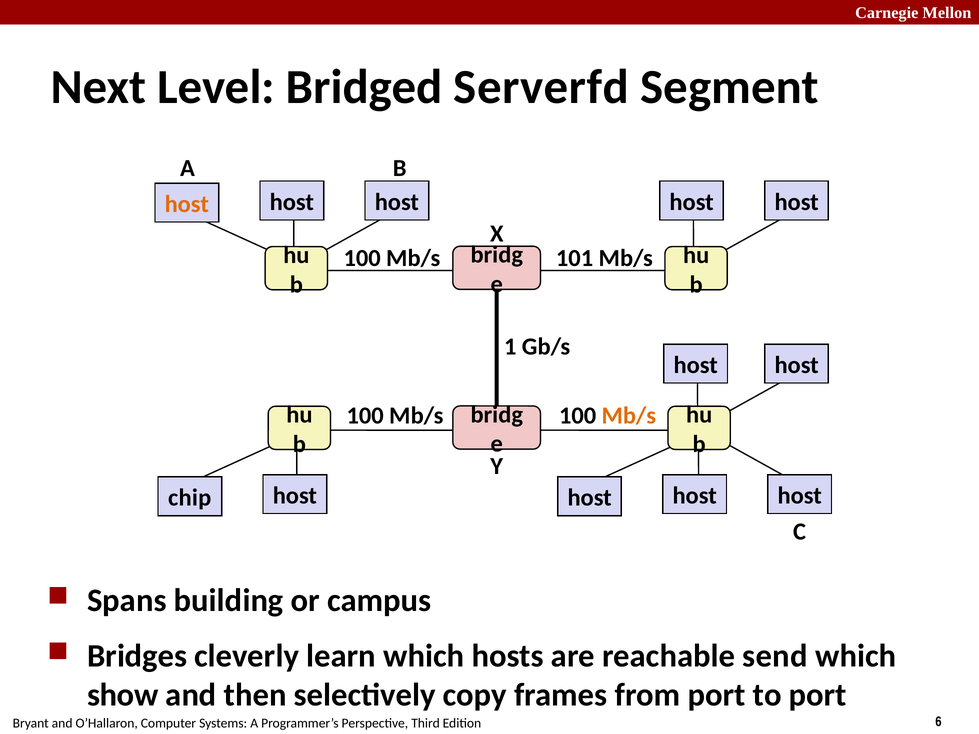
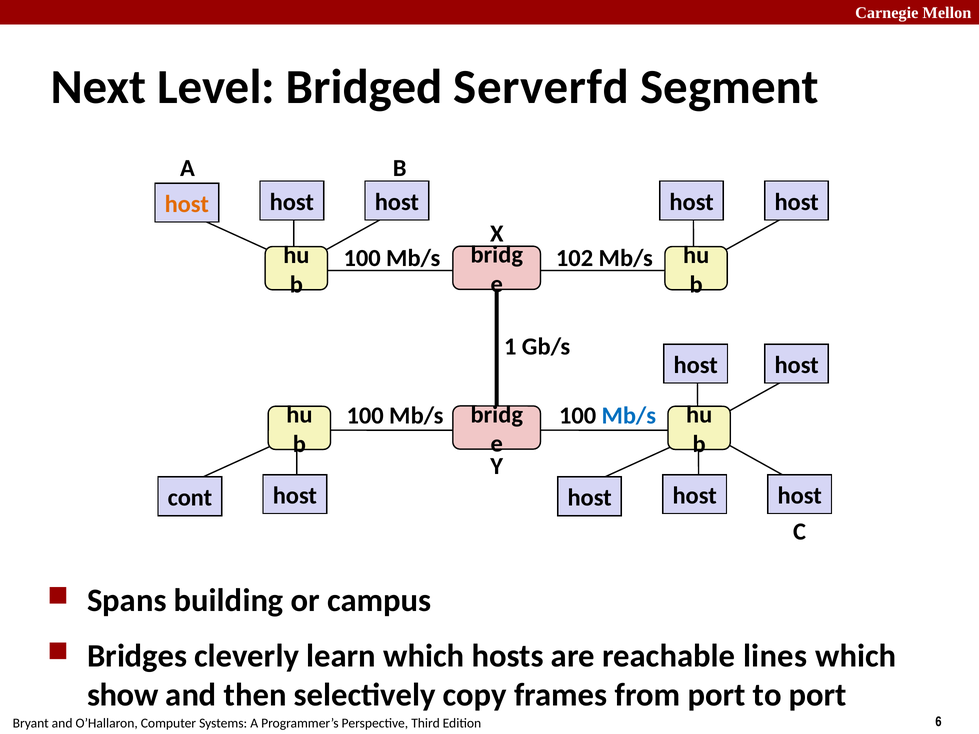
101: 101 -> 102
Mb/s at (629, 416) colour: orange -> blue
chip: chip -> cont
send: send -> lines
